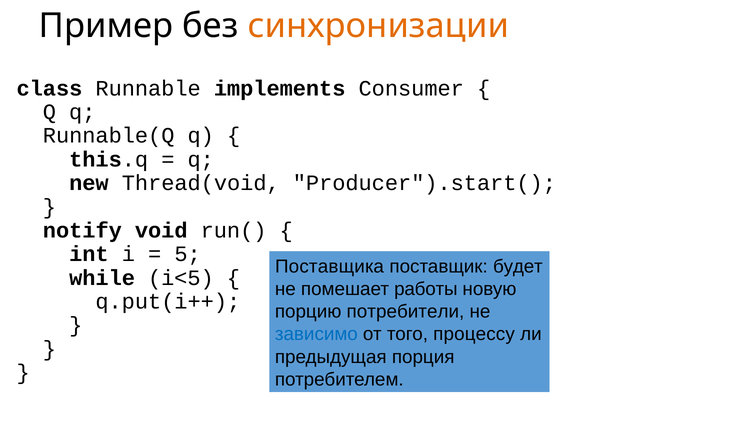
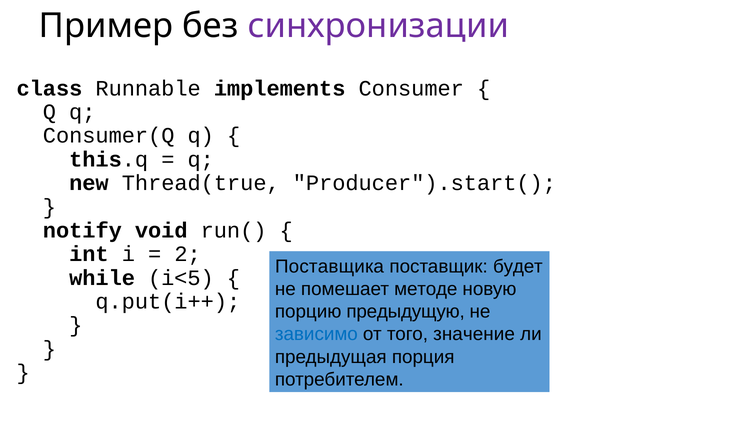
синхронизации colour: orange -> purple
Runnable(Q: Runnable(Q -> Consumer(Q
Thread(void: Thread(void -> Thread(true
5: 5 -> 2
работы: работы -> методе
потребители: потребители -> предыдущую
процессу: процессу -> значение
